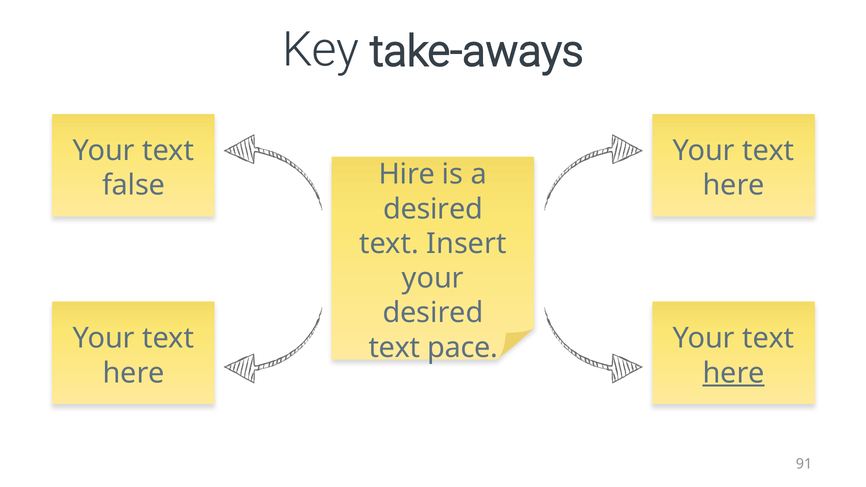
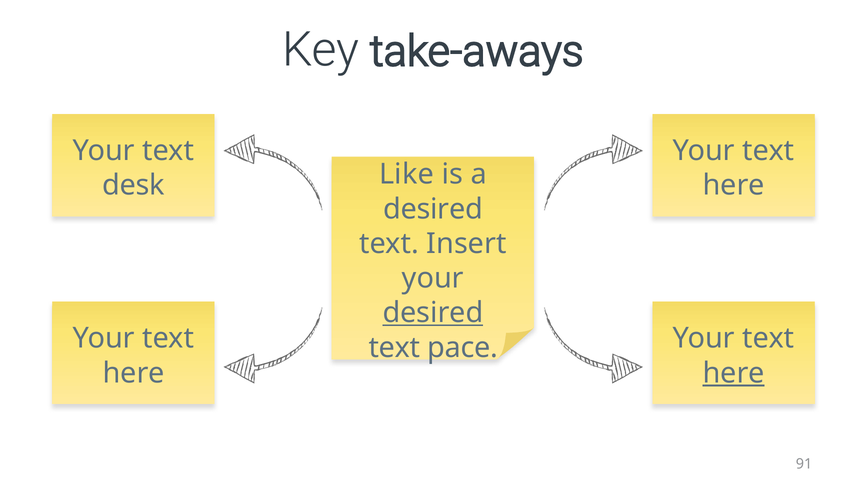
Hire: Hire -> Like
false: false -> desk
desired at (433, 313) underline: none -> present
